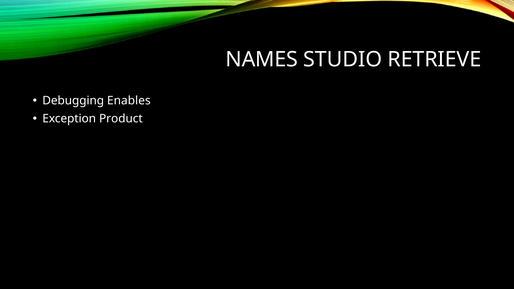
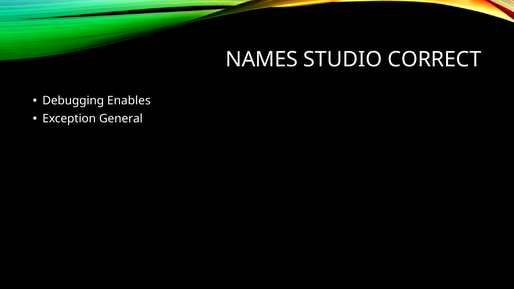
RETRIEVE: RETRIEVE -> CORRECT
Product: Product -> General
